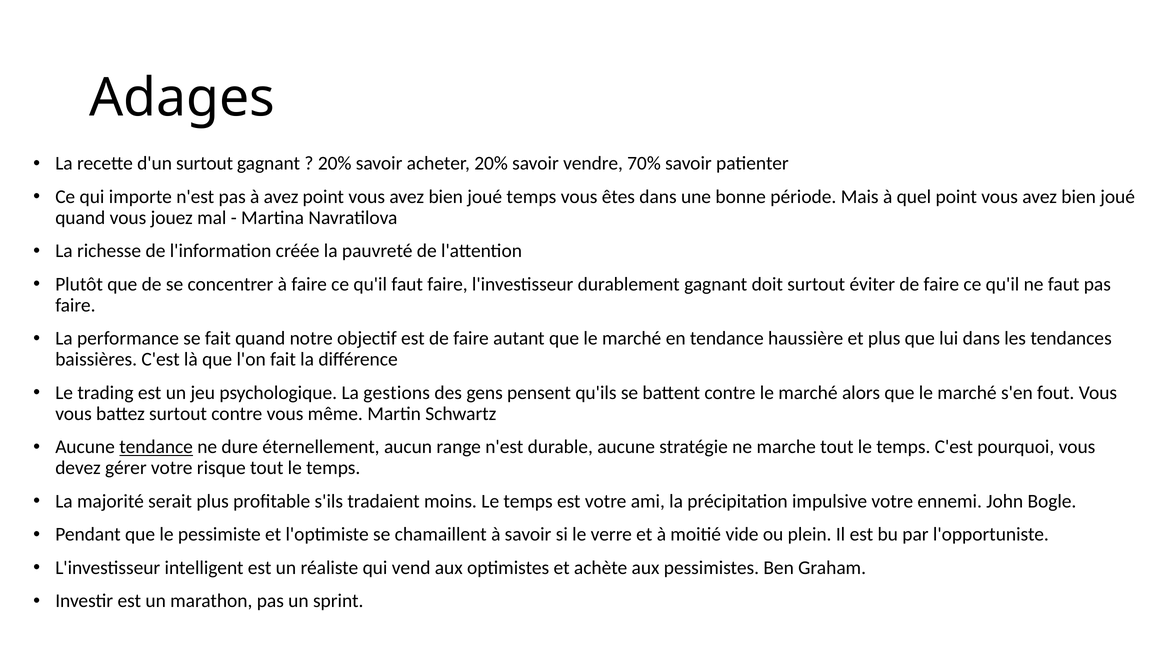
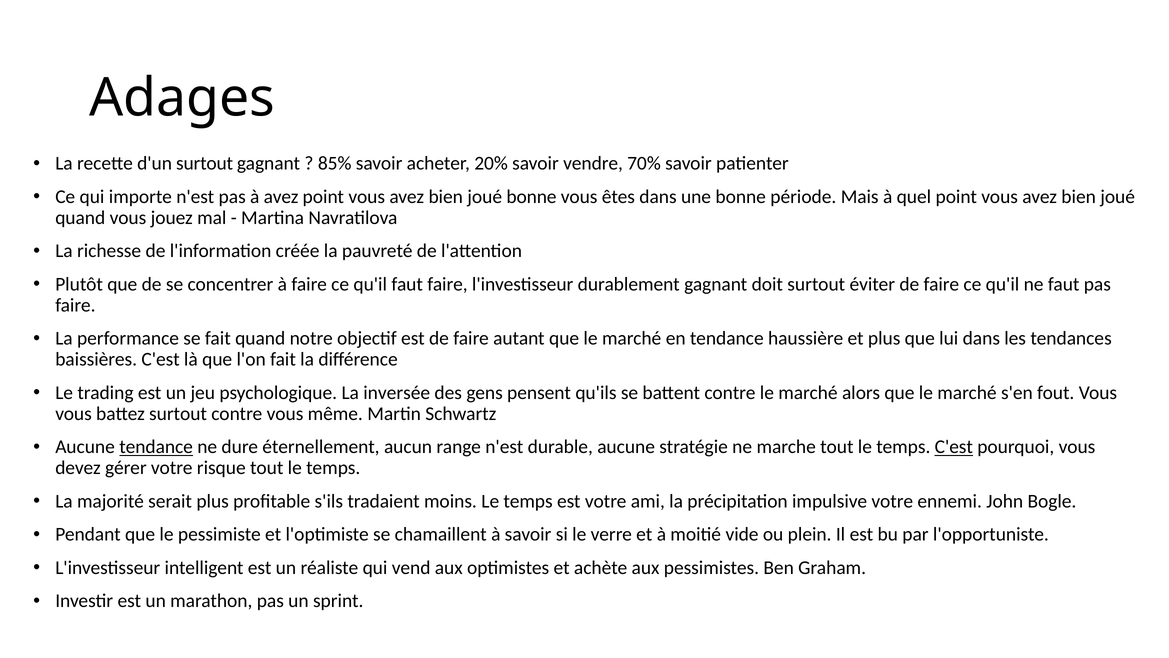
20% at (335, 163): 20% -> 85%
joué temps: temps -> bonne
gestions: gestions -> inversée
C'est at (954, 447) underline: none -> present
